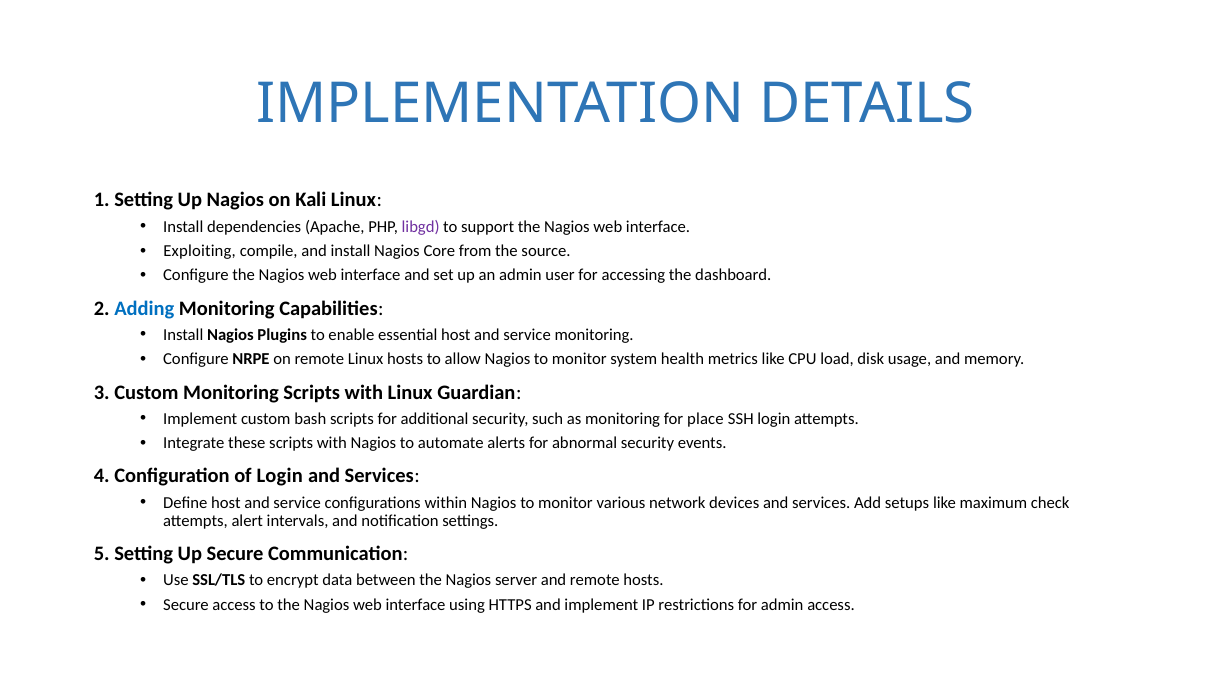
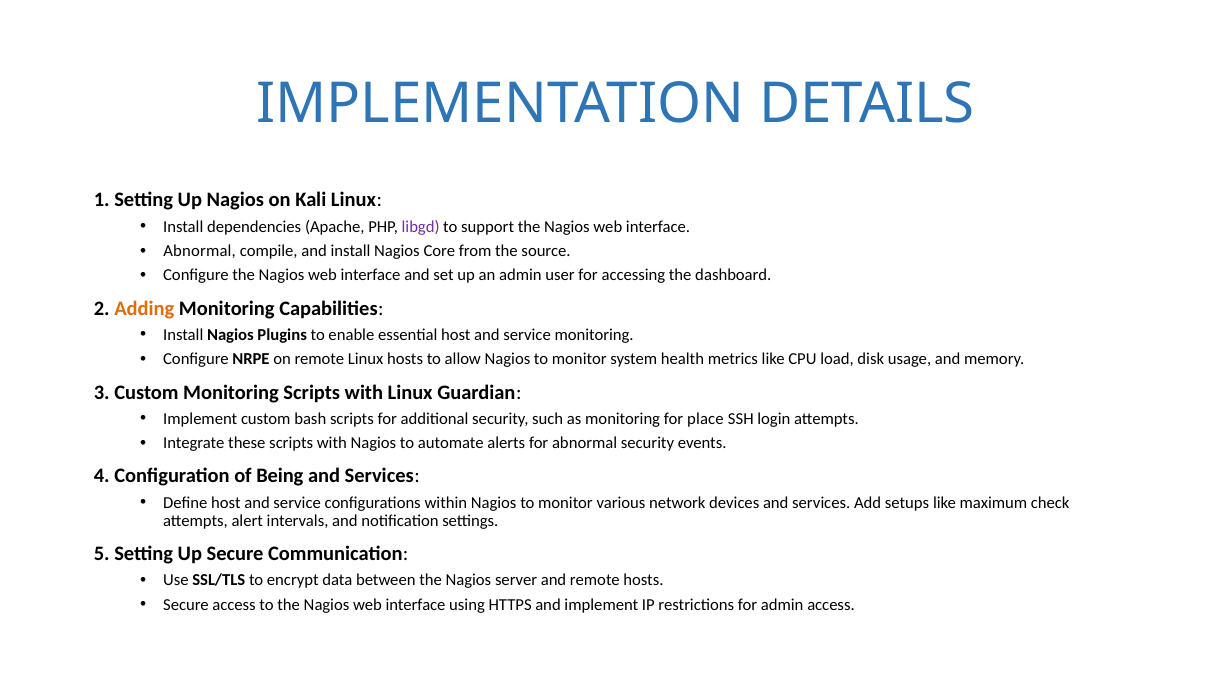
Exploiting at (200, 251): Exploiting -> Abnormal
Adding colour: blue -> orange
of Login: Login -> Being
